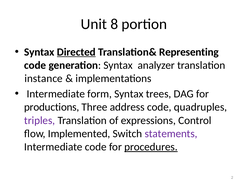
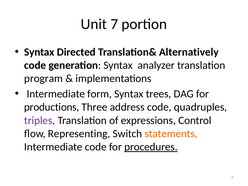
8: 8 -> 7
Directed underline: present -> none
Representing: Representing -> Alternatively
instance: instance -> program
Implemented: Implemented -> Representing
statements colour: purple -> orange
